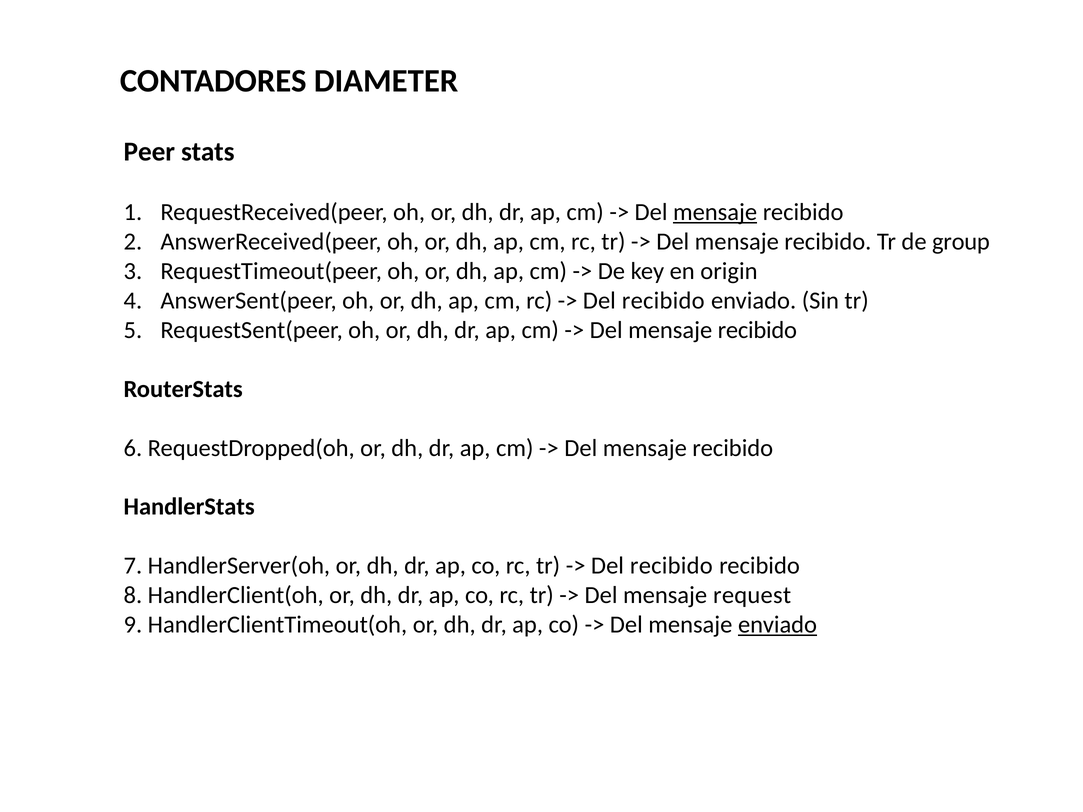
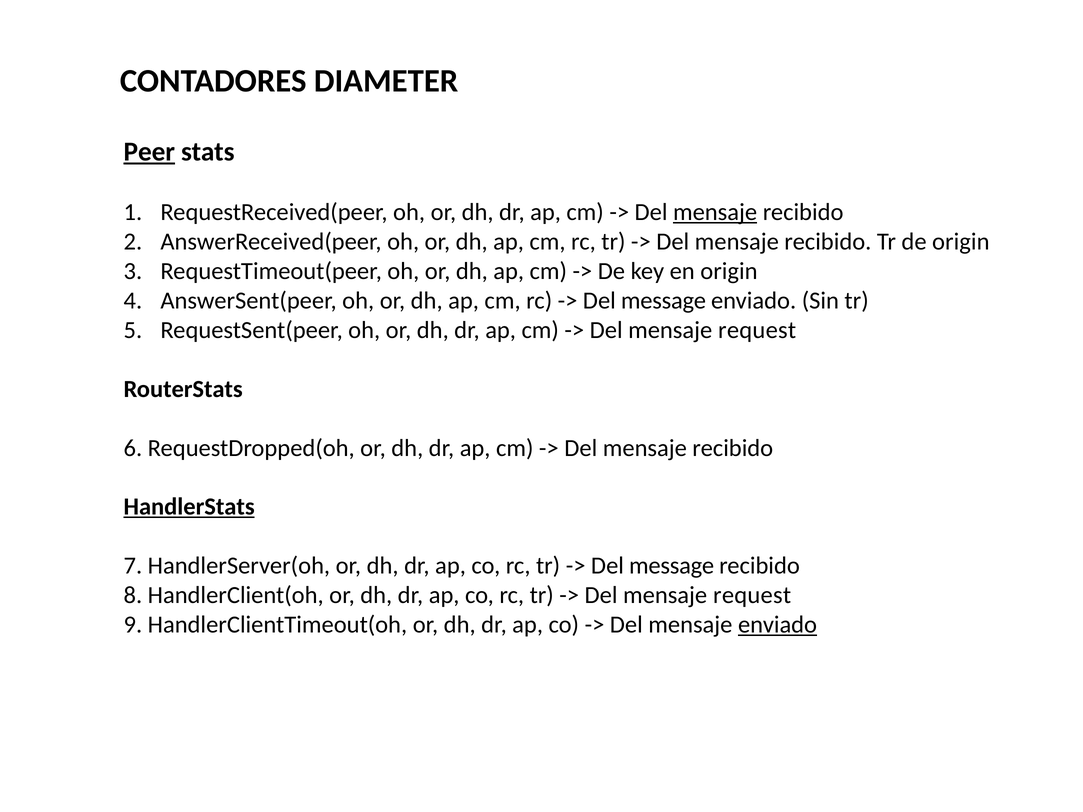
Peer underline: none -> present
de group: group -> origin
recibido at (663, 301): recibido -> message
recibido at (757, 330): recibido -> request
HandlerStats underline: none -> present
recibido at (671, 566): recibido -> message
